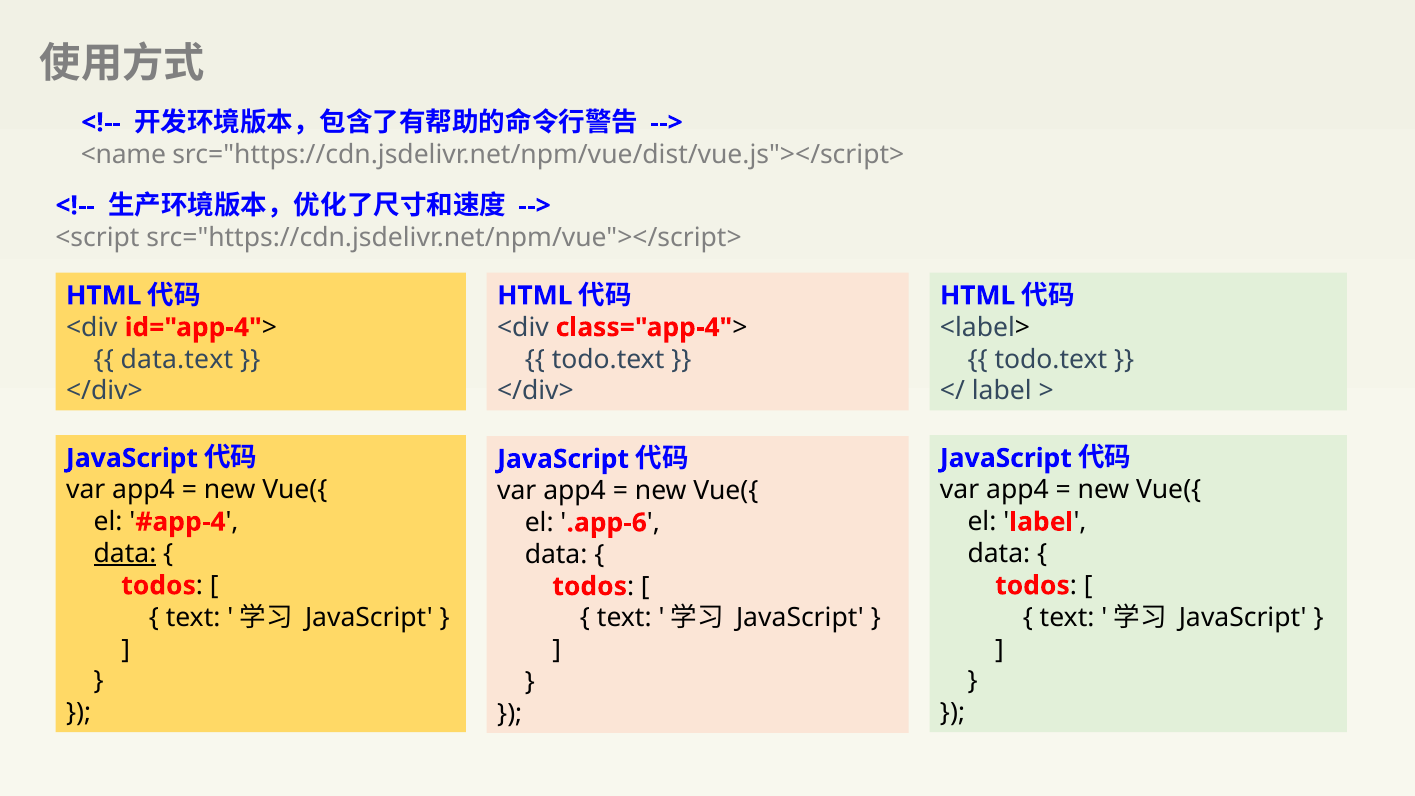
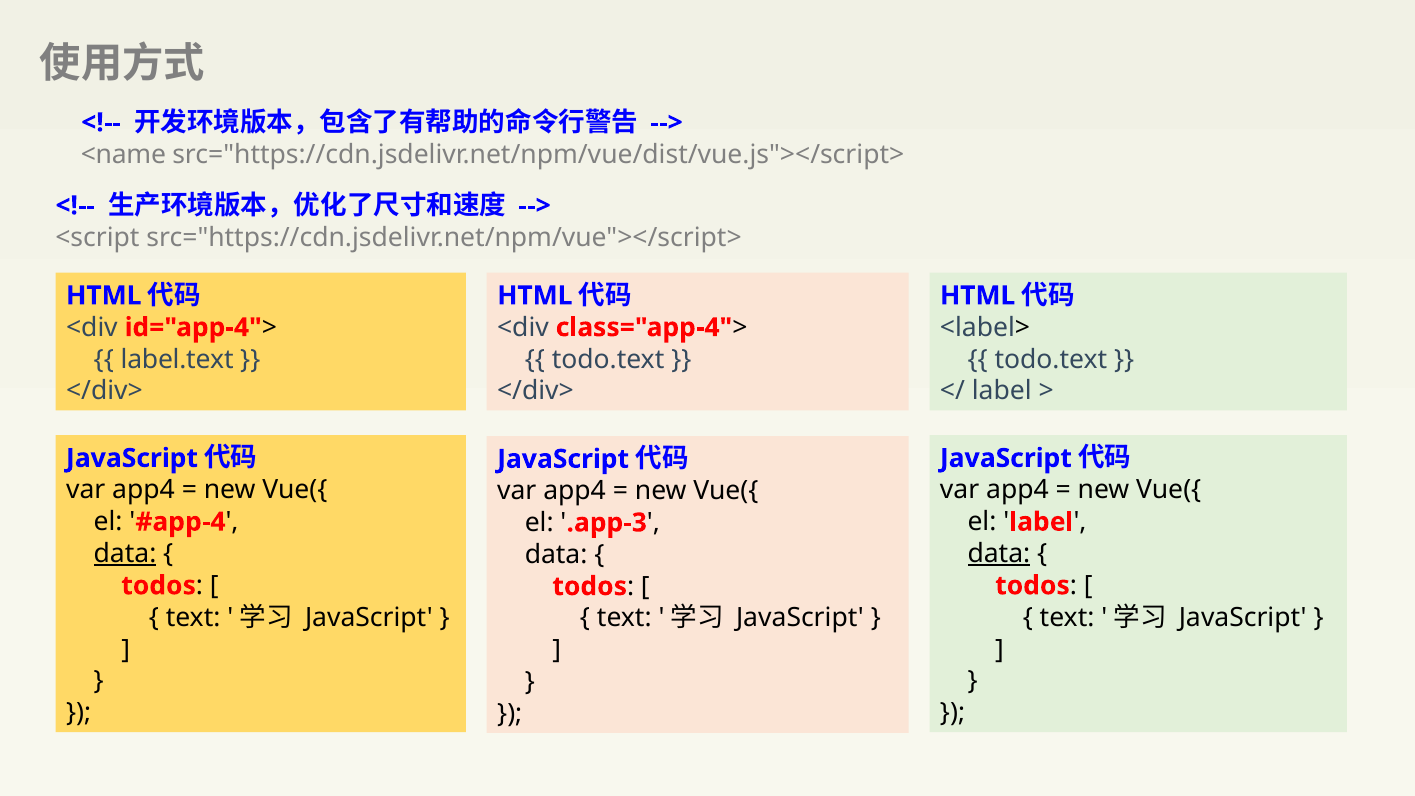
data.text: data.text -> label.text
.app-6: .app-6 -> .app-3
data at (999, 554) underline: none -> present
